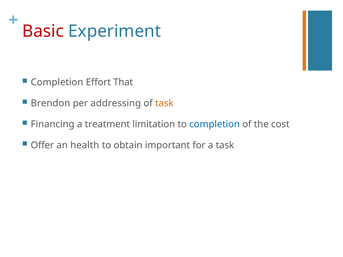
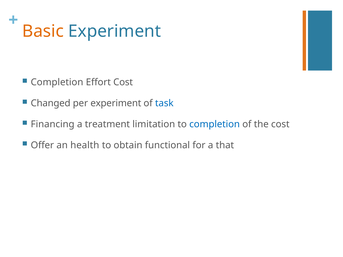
Basic colour: red -> orange
Effort That: That -> Cost
Brendon: Brendon -> Changed
per addressing: addressing -> experiment
task at (164, 103) colour: orange -> blue
important: important -> functional
a task: task -> that
